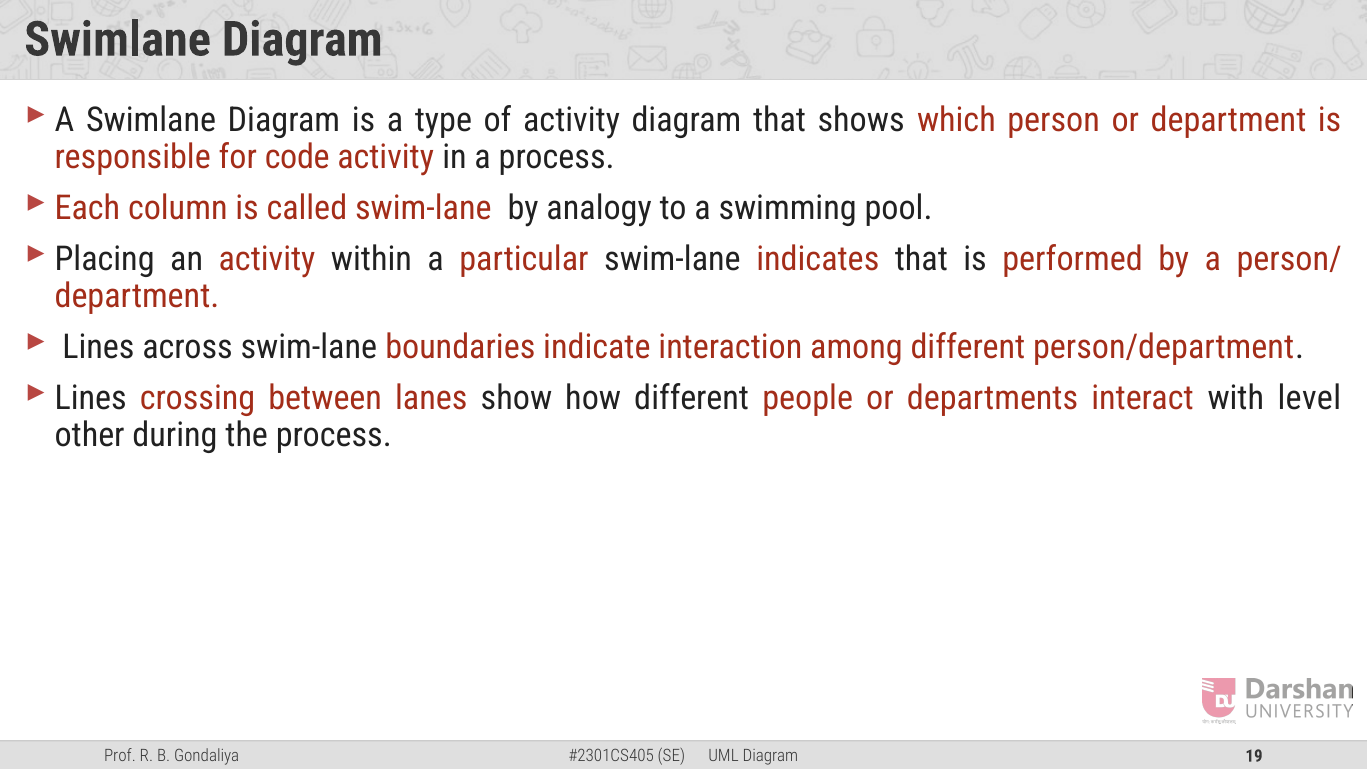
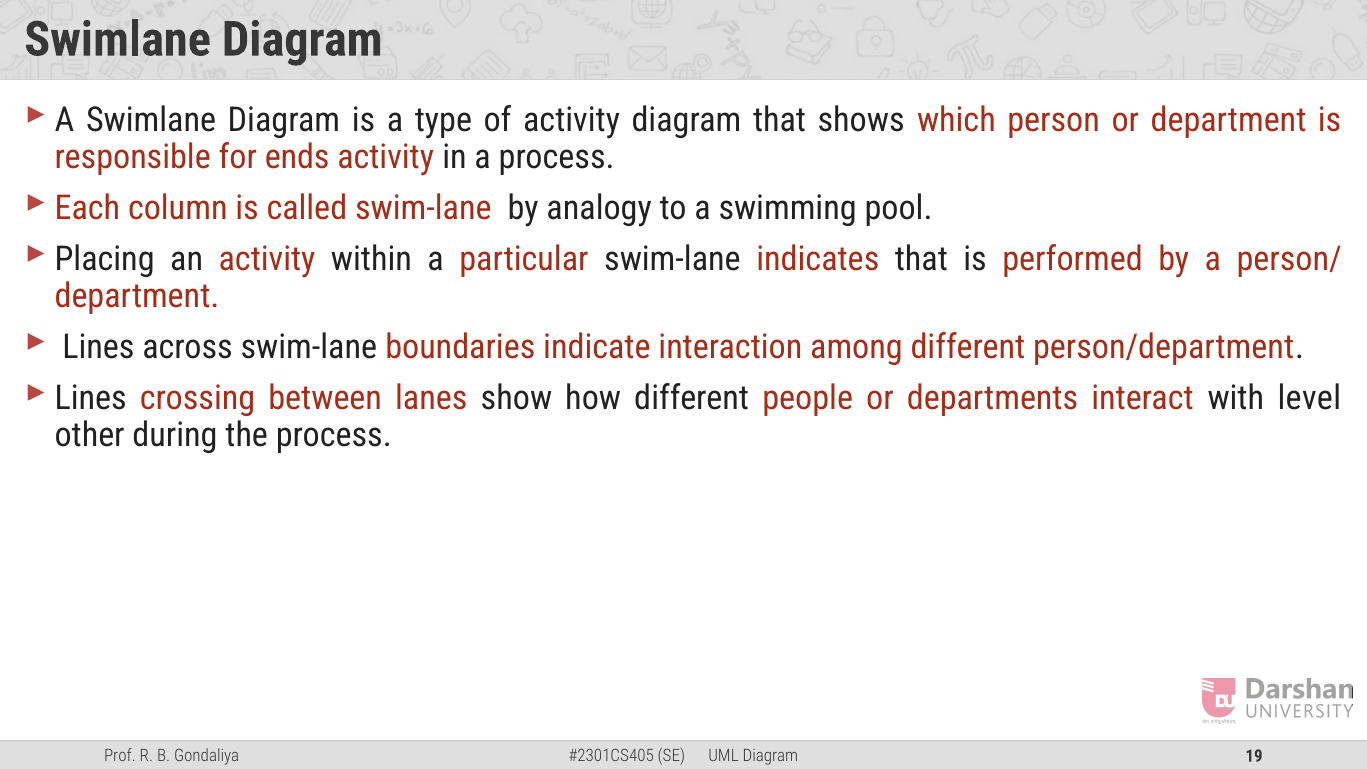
code: code -> ends
